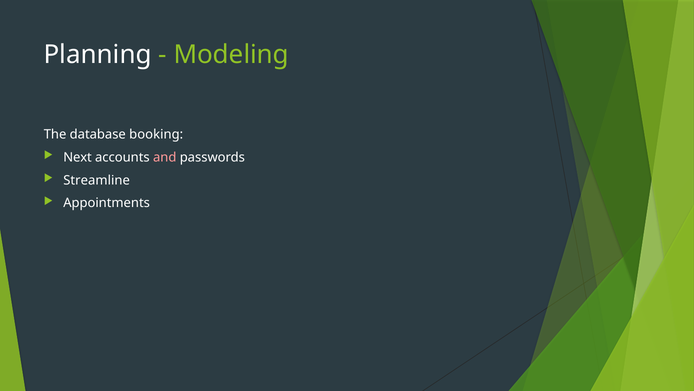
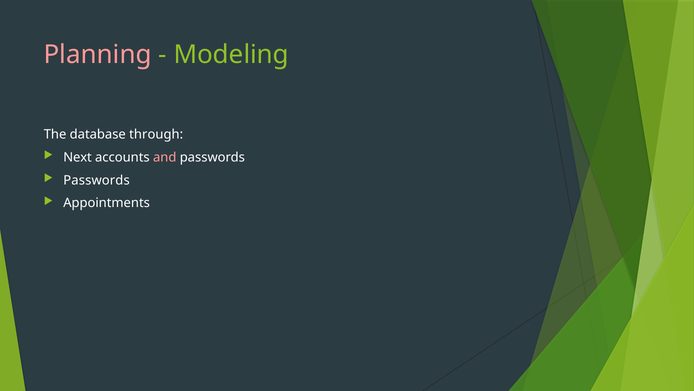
Planning colour: white -> pink
booking: booking -> through
Streamline at (97, 180): Streamline -> Passwords
